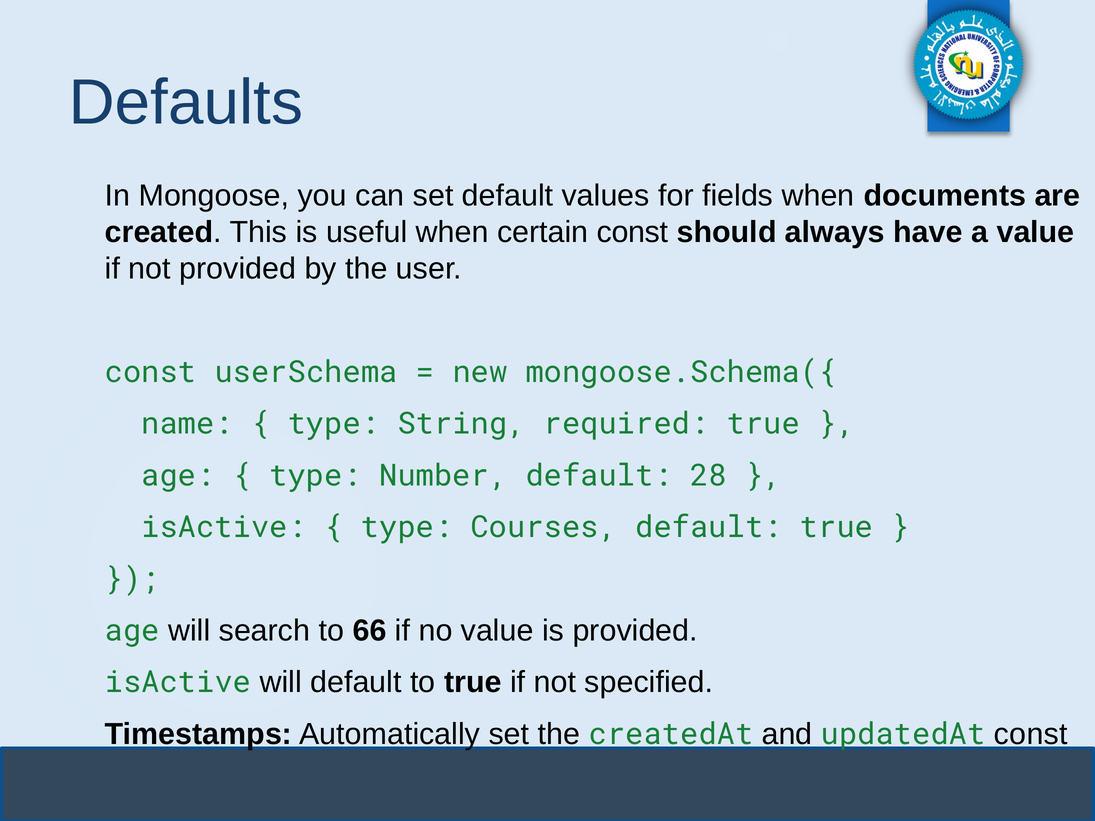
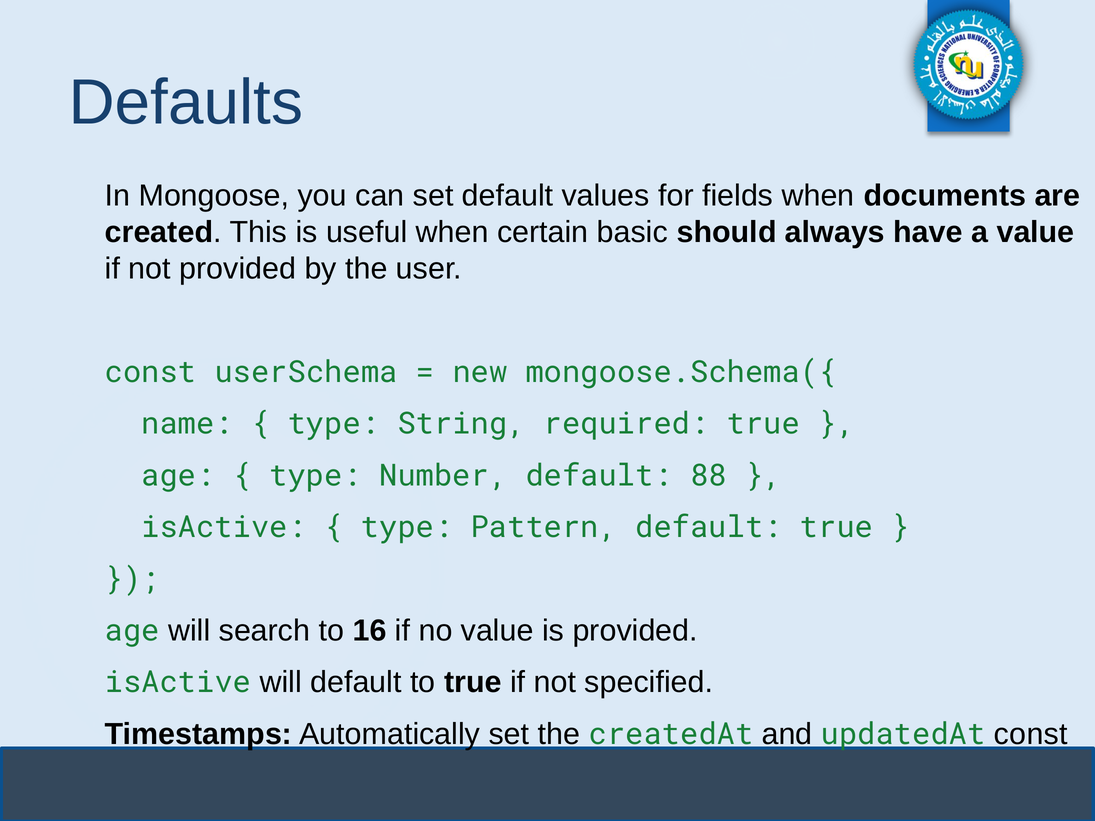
certain const: const -> basic
28: 28 -> 88
Courses: Courses -> Pattern
66: 66 -> 16
